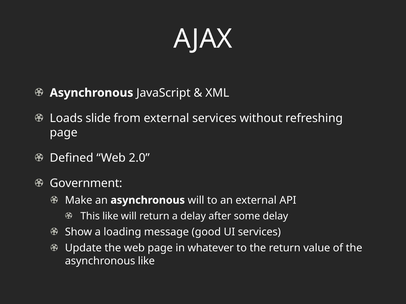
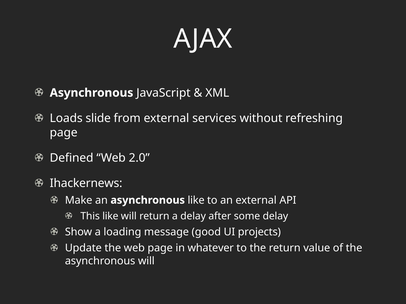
Government: Government -> Ihackernews
asynchronous will: will -> like
UI services: services -> projects
asynchronous like: like -> will
